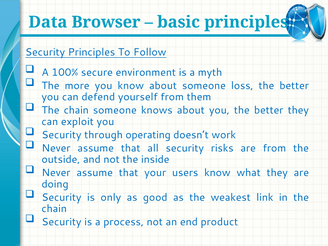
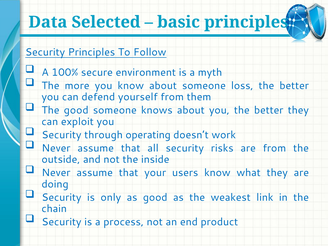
Browser: Browser -> Selected
chain at (76, 110): chain -> good
